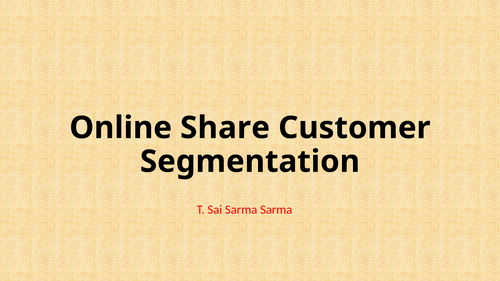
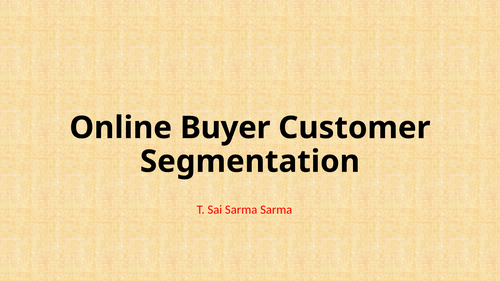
Share: Share -> Buyer
